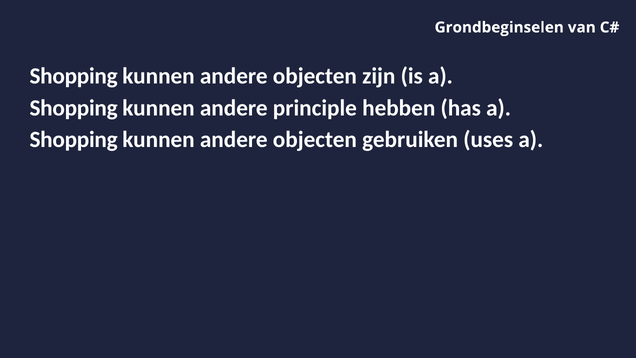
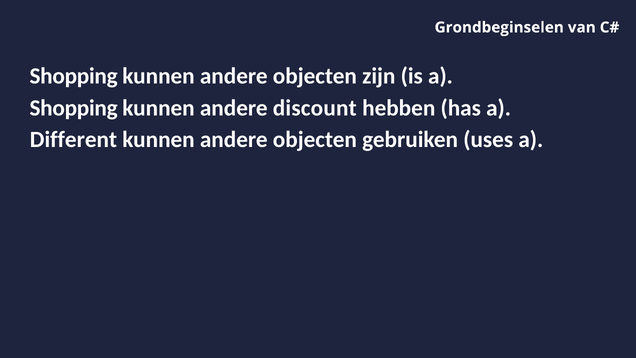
principle: principle -> discount
Shopping at (74, 140): Shopping -> Different
